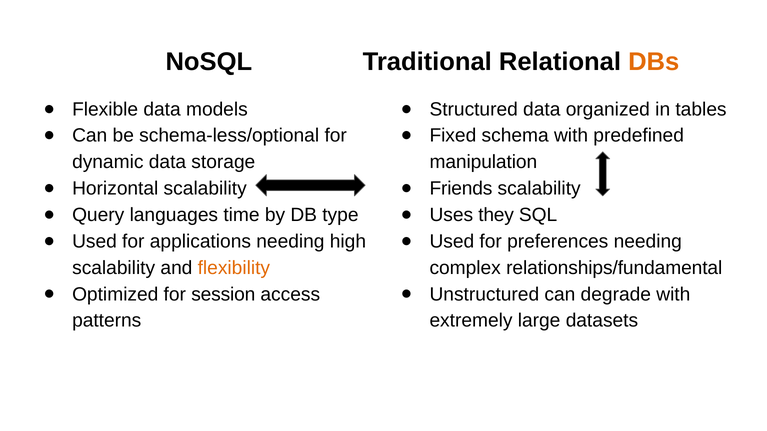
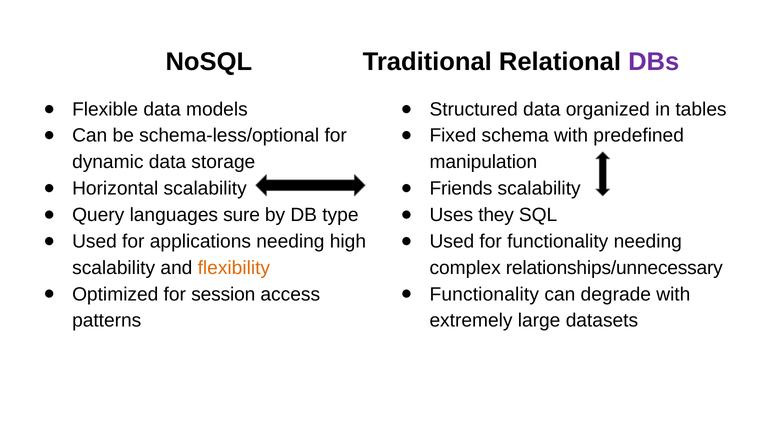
DBs colour: orange -> purple
time: time -> sure
for preferences: preferences -> functionality
relationships/fundamental: relationships/fundamental -> relationships/unnecessary
Unstructured at (484, 294): Unstructured -> Functionality
